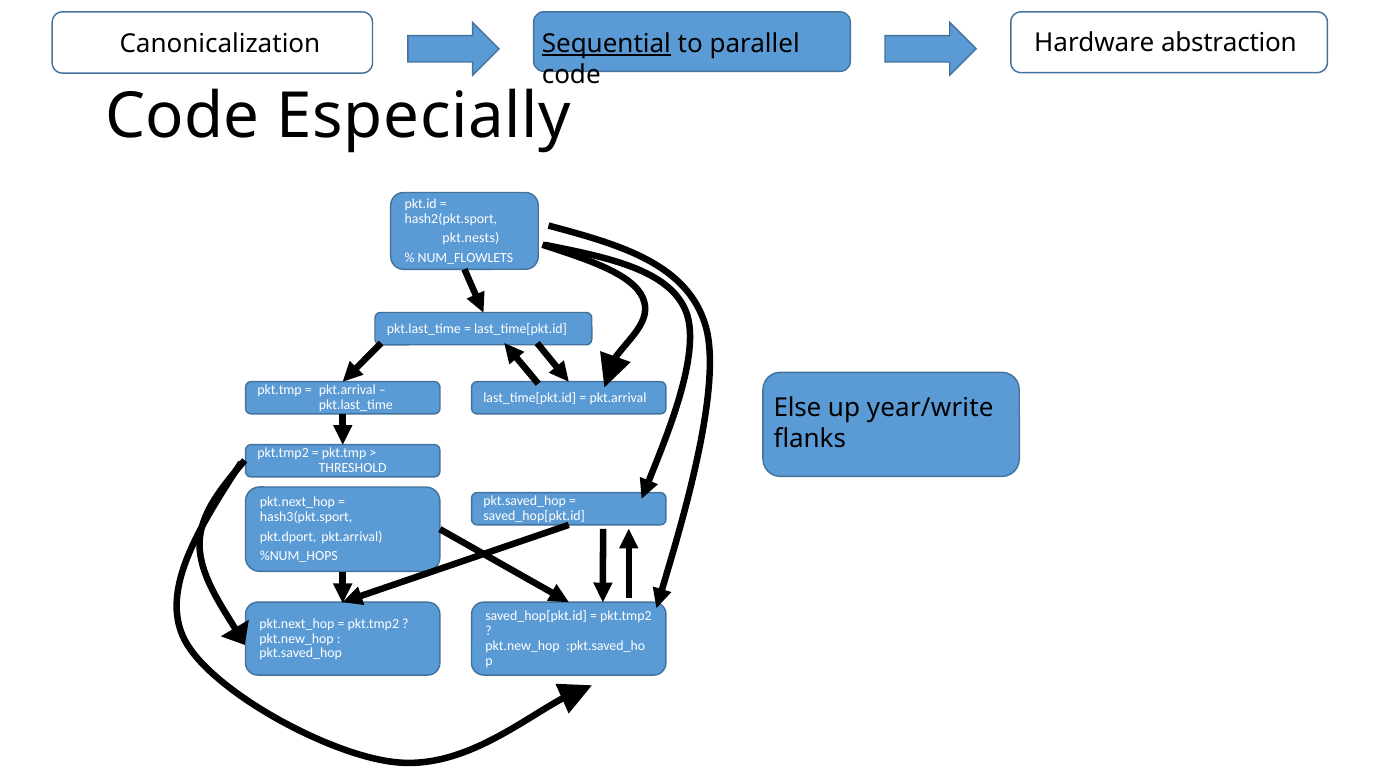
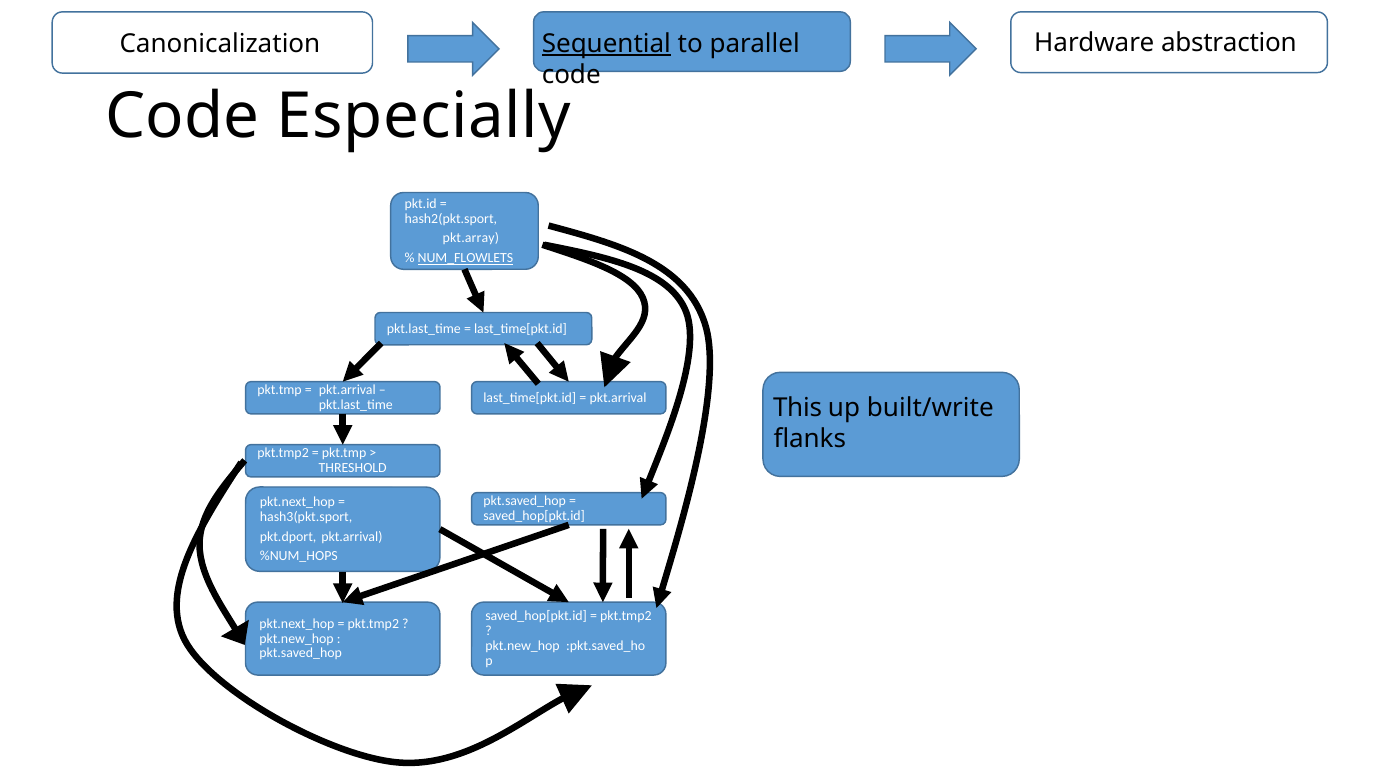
pkt.nests: pkt.nests -> pkt.array
NUM_FLOWLETS underline: none -> present
Else: Else -> This
year/write: year/write -> built/write
